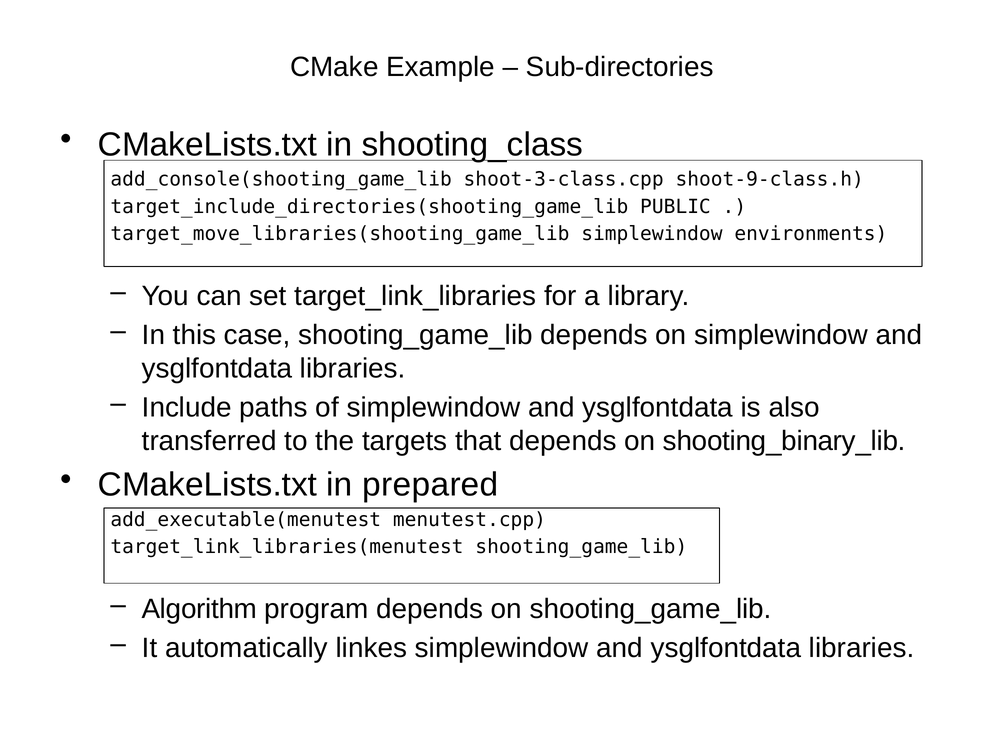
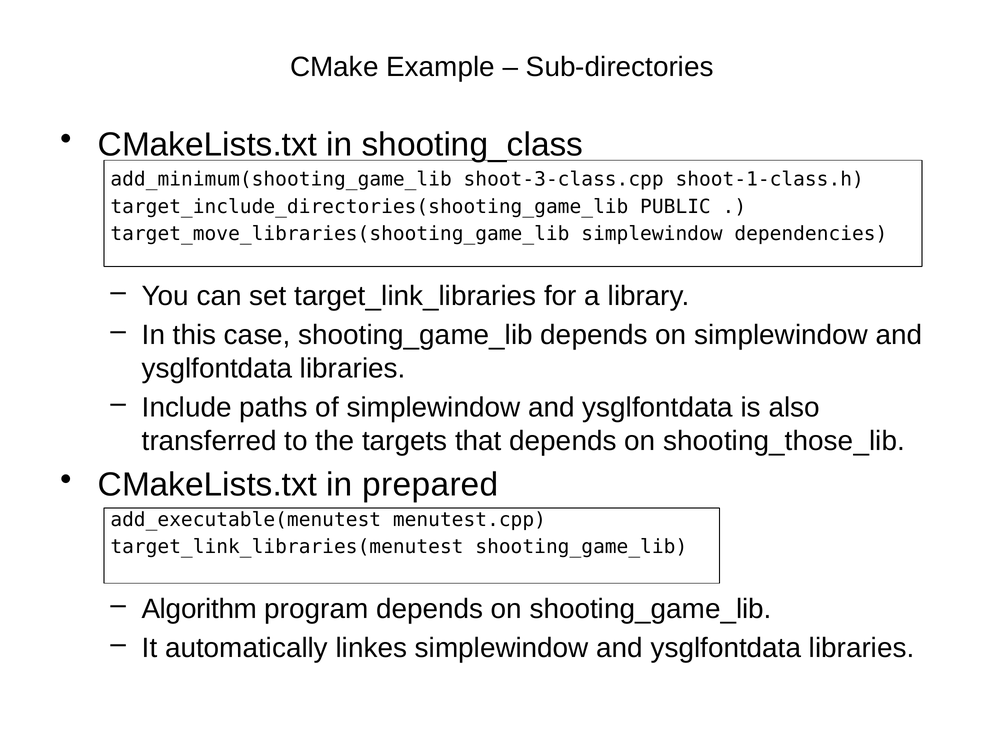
add_console(shooting_game_lib: add_console(shooting_game_lib -> add_minimum(shooting_game_lib
shoot-9-class.h: shoot-9-class.h -> shoot-1-class.h
environments: environments -> dependencies
shooting_binary_lib: shooting_binary_lib -> shooting_those_lib
